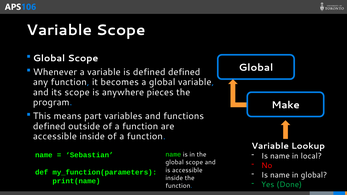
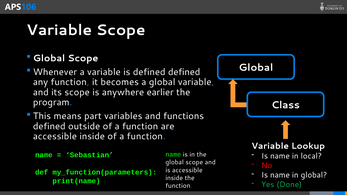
pieces: pieces -> earlier
Make: Make -> Class
